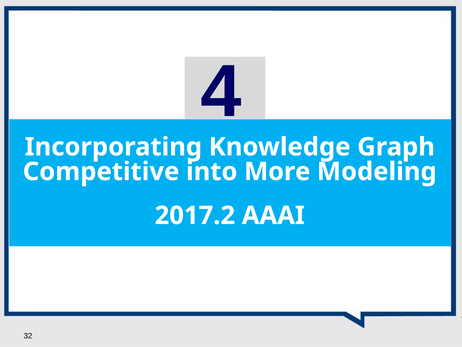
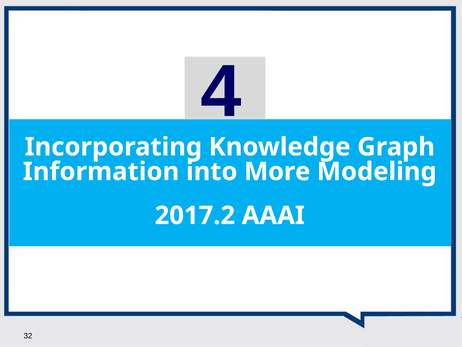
Competitive: Competitive -> Information
